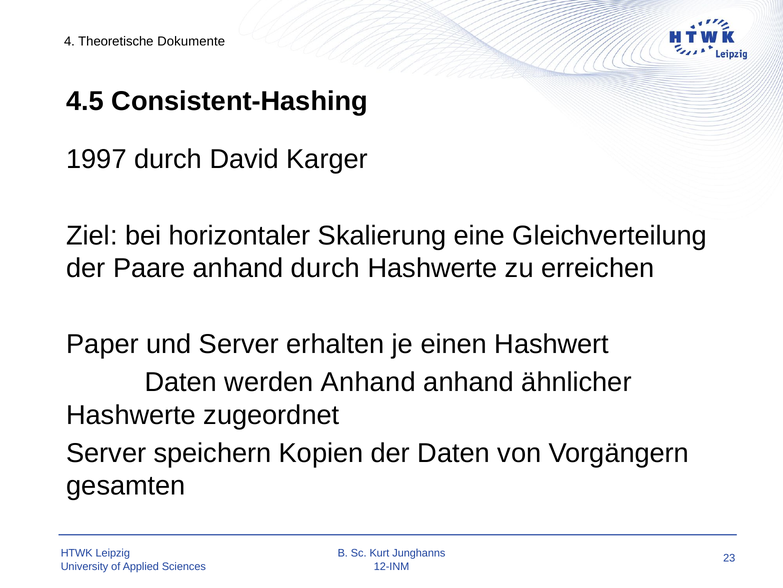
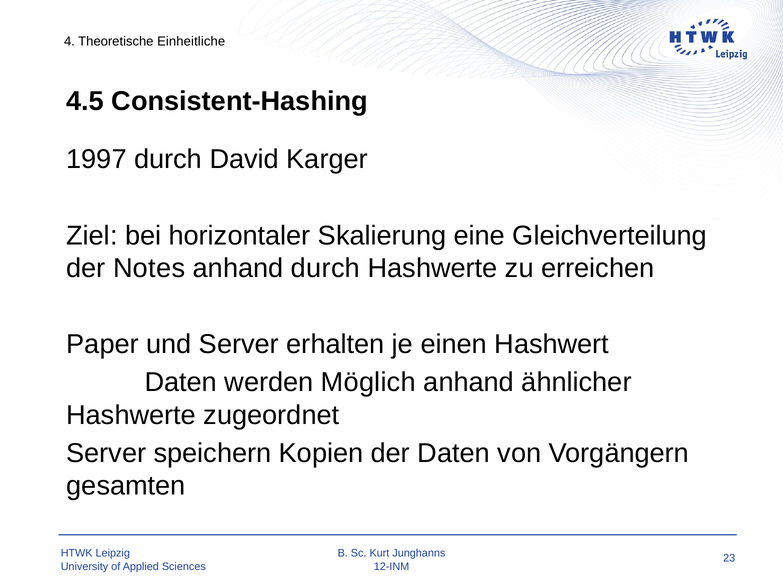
Dokumente: Dokumente -> Einheitliche
Paare: Paare -> Notes
werden Anhand: Anhand -> Möglich
